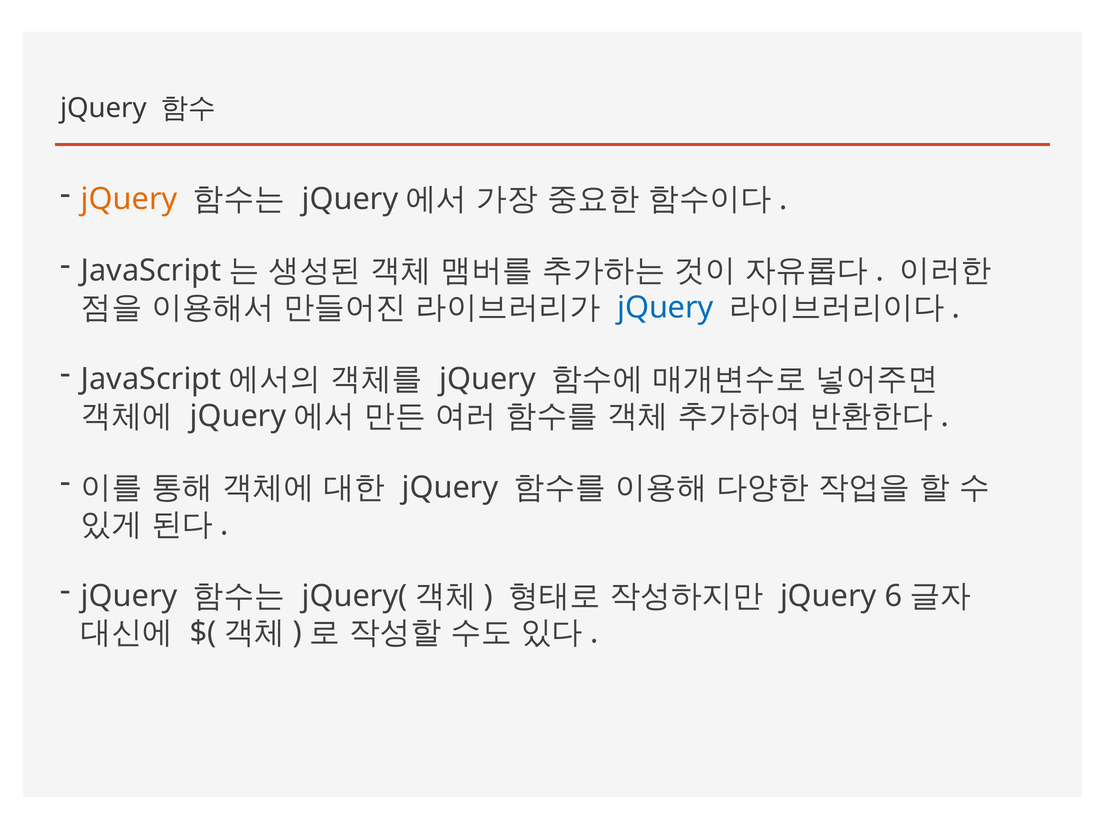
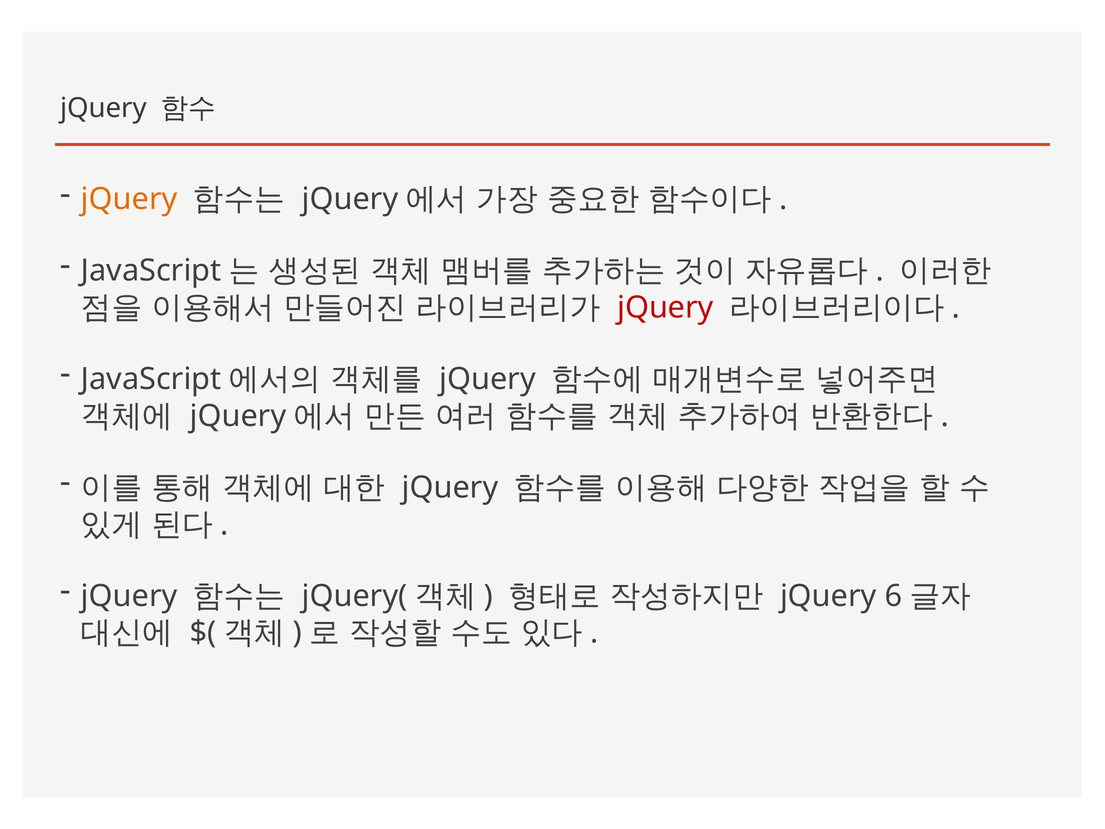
jQuery at (665, 308) colour: blue -> red
